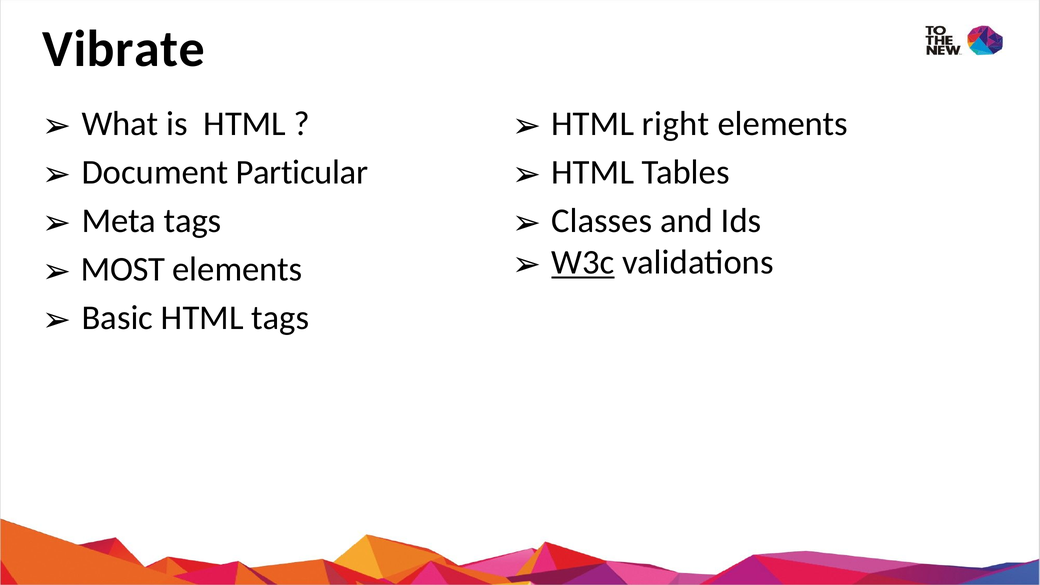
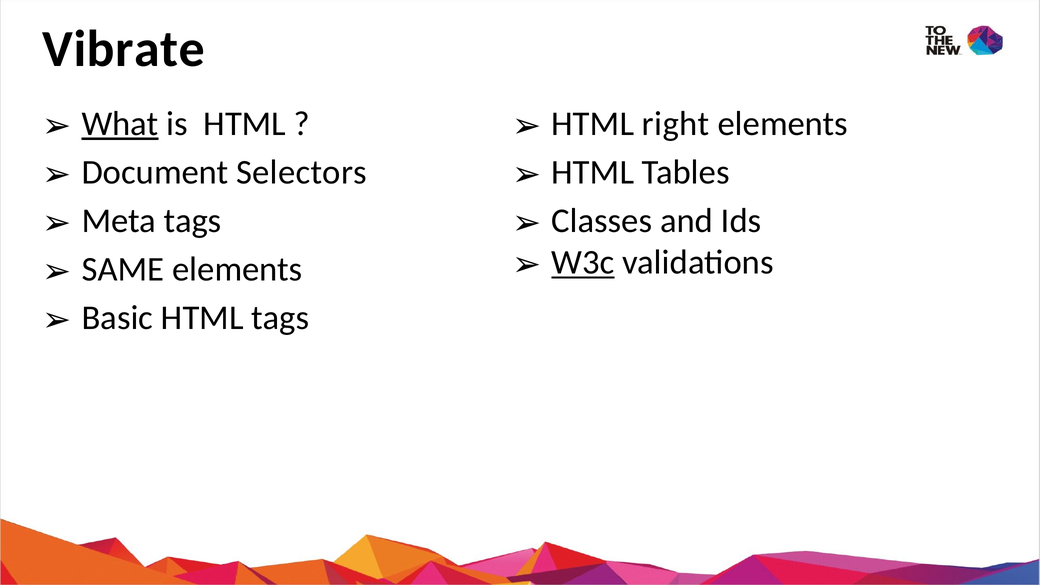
What underline: none -> present
Particular: Particular -> Selectors
MOST: MOST -> SAME
